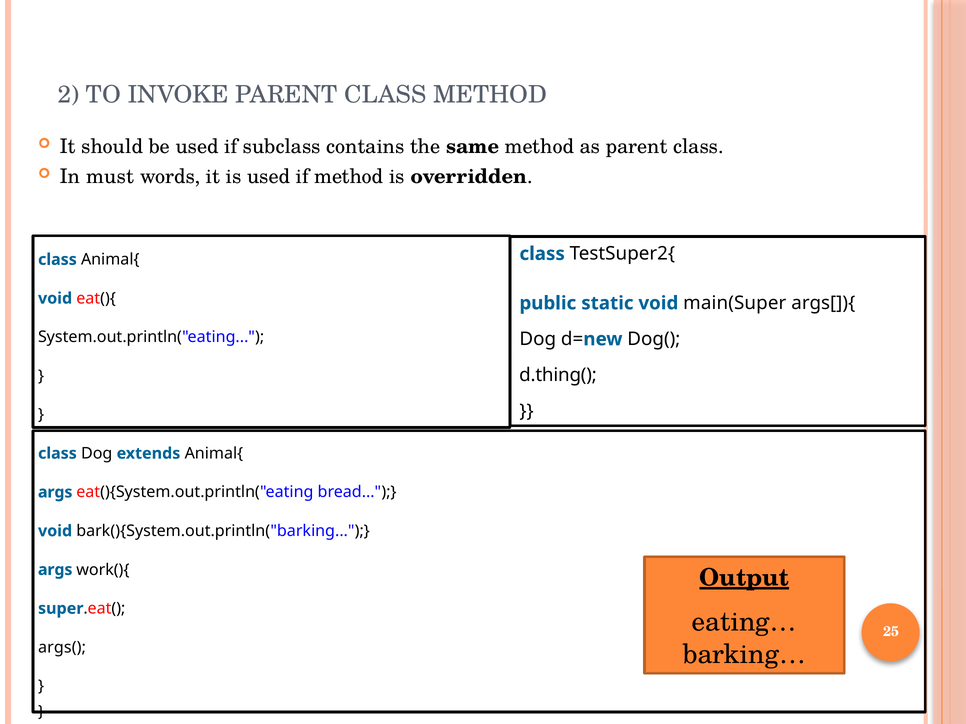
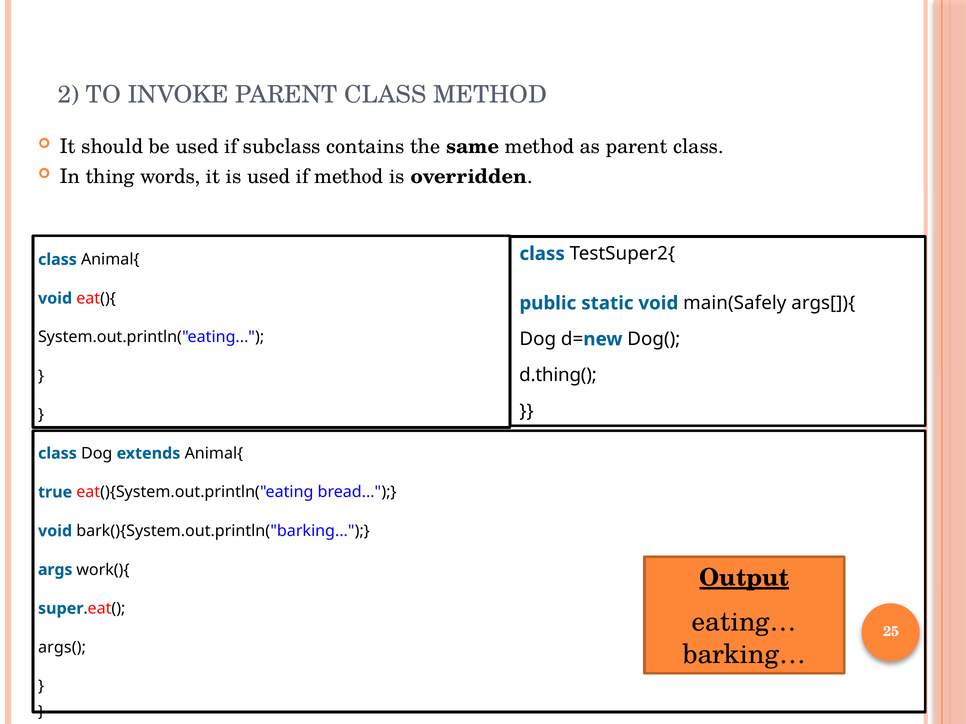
must: must -> thing
main(Super: main(Super -> main(Safely
args at (55, 493): args -> true
